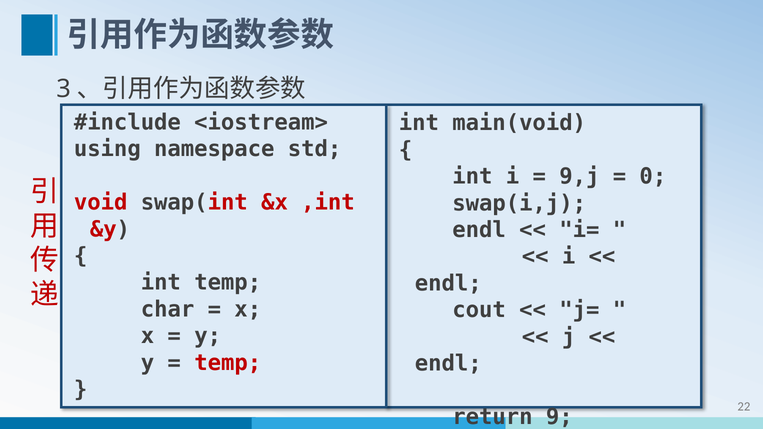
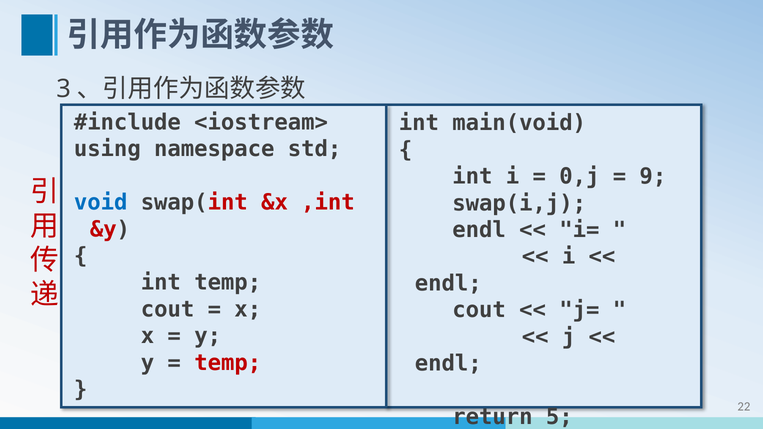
9,j: 9,j -> 0,j
0: 0 -> 9
void colour: red -> blue
char at (168, 309): char -> cout
9: 9 -> 5
